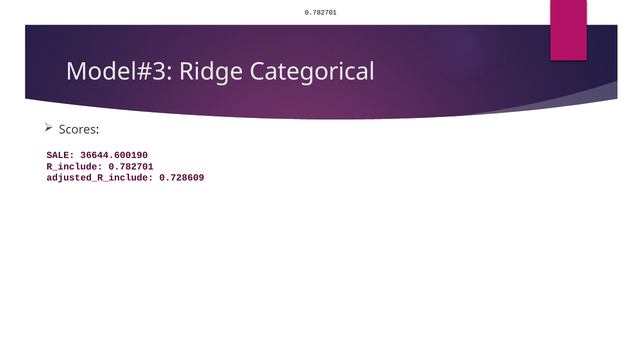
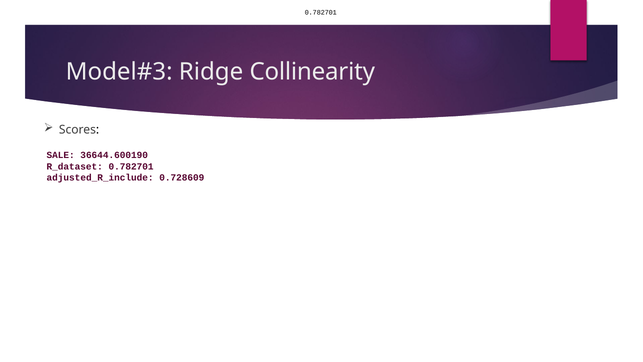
Categorical: Categorical -> Collinearity
R_include: R_include -> R_dataset
